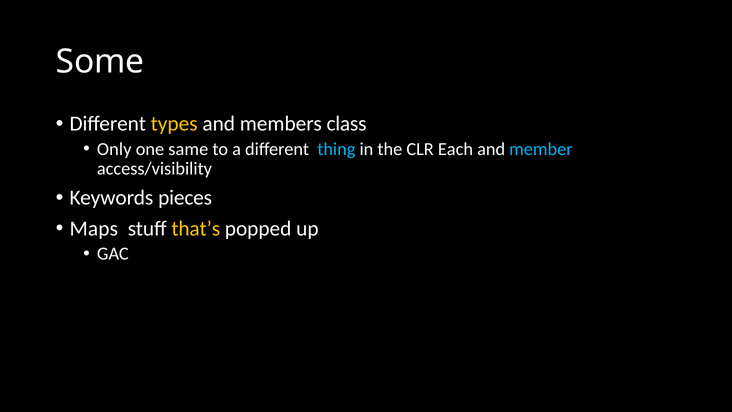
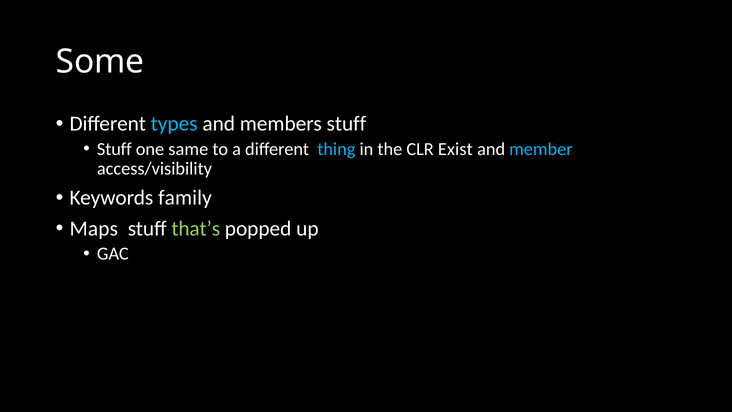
types colour: yellow -> light blue
members class: class -> stuff
Only at (114, 149): Only -> Stuff
Each: Each -> Exist
pieces: pieces -> family
that’s colour: yellow -> light green
